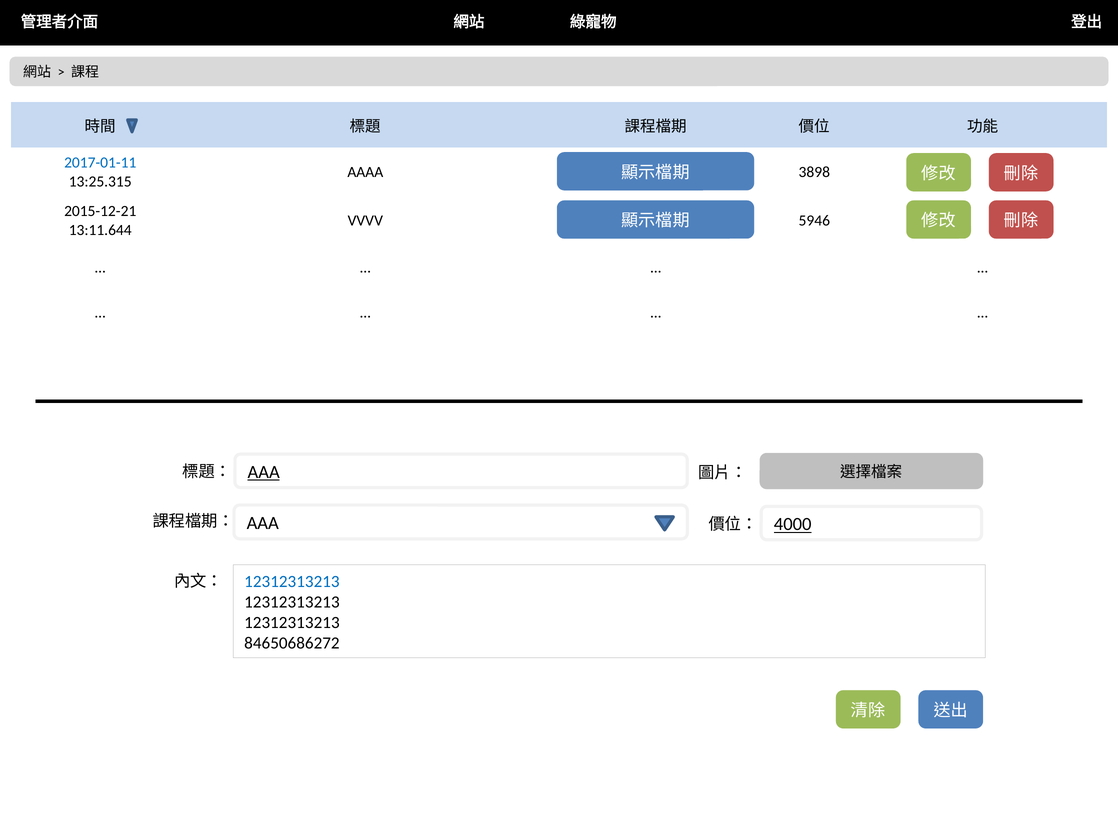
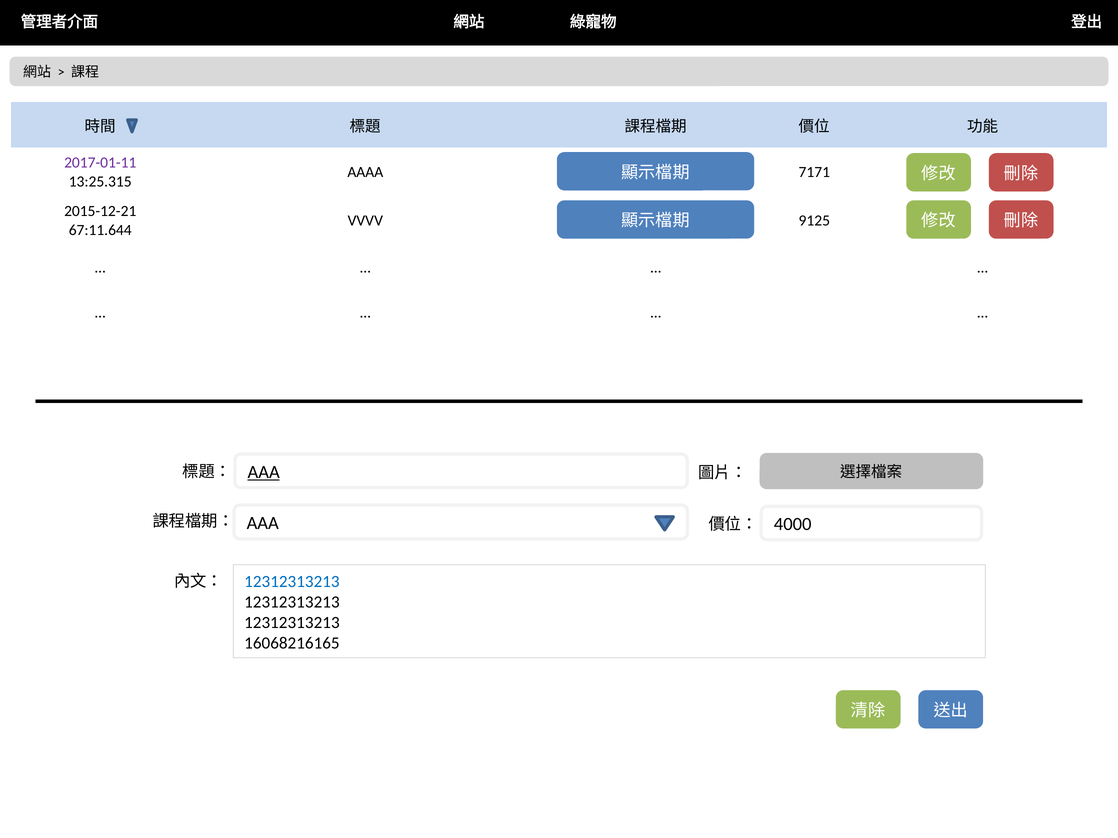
2017-01-11 colour: blue -> purple
3898: 3898 -> 7171
5946: 5946 -> 9125
13:11.644: 13:11.644 -> 67:11.644
4000 underline: present -> none
84650686272: 84650686272 -> 16068216165
